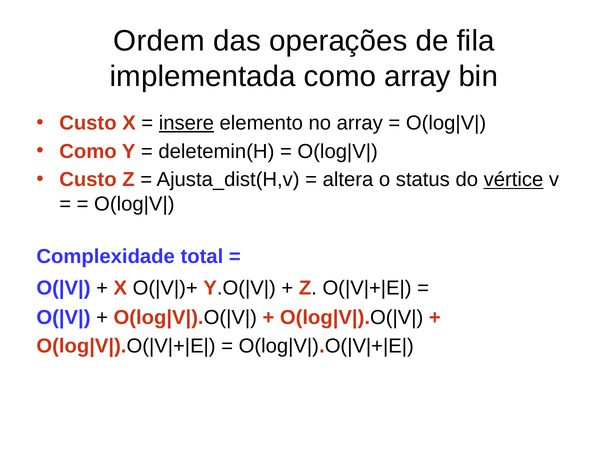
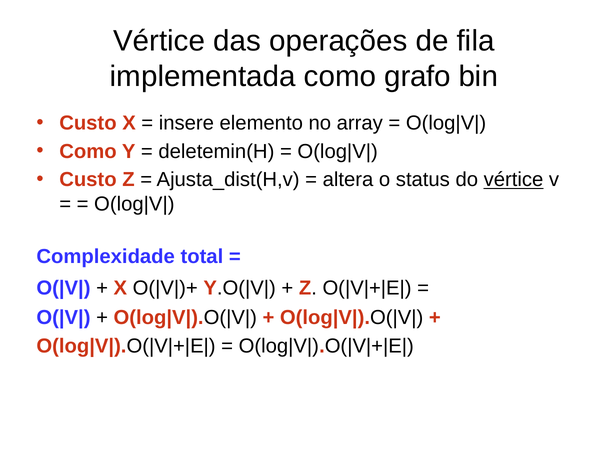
Ordem at (159, 41): Ordem -> Vértice
como array: array -> grafo
insere underline: present -> none
